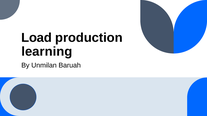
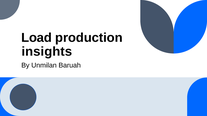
learning: learning -> insights
